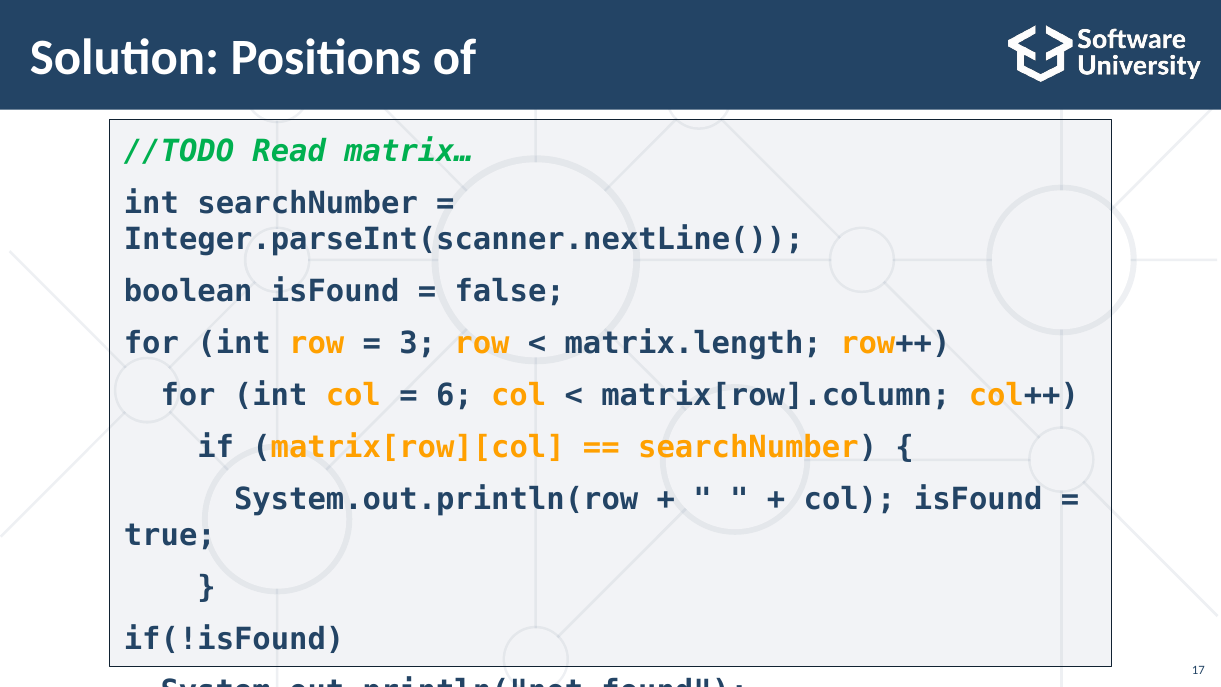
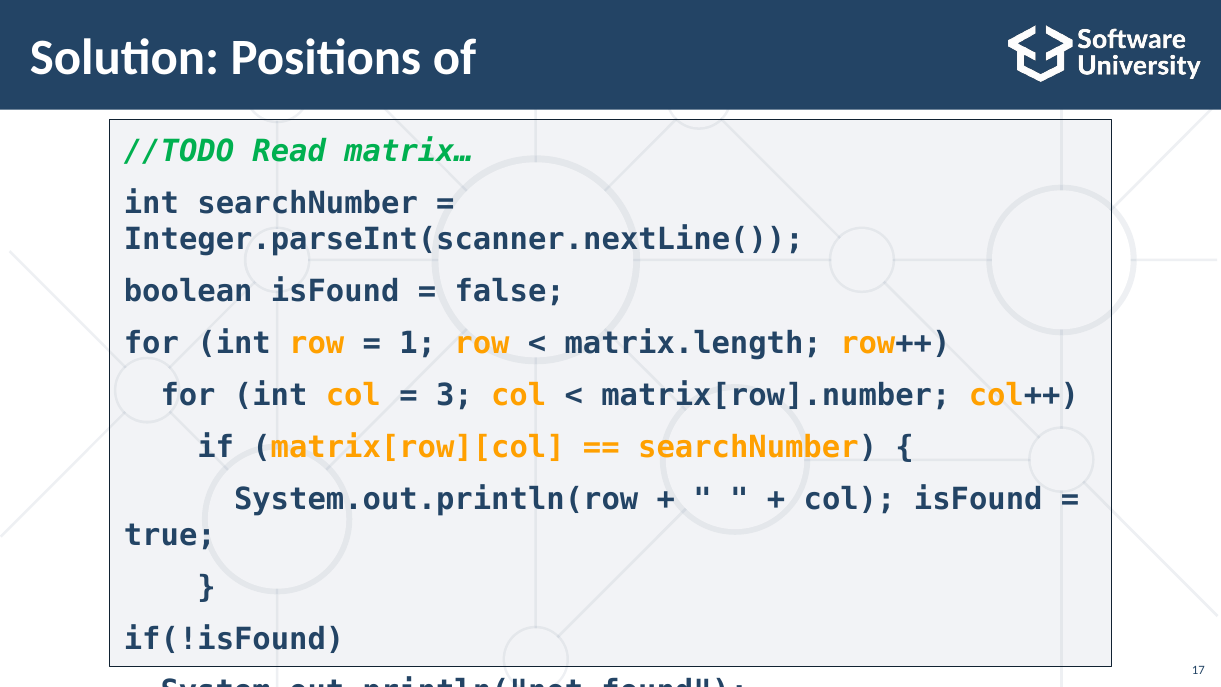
3: 3 -> 1
6: 6 -> 3
matrix[row].column: matrix[row].column -> matrix[row].number
